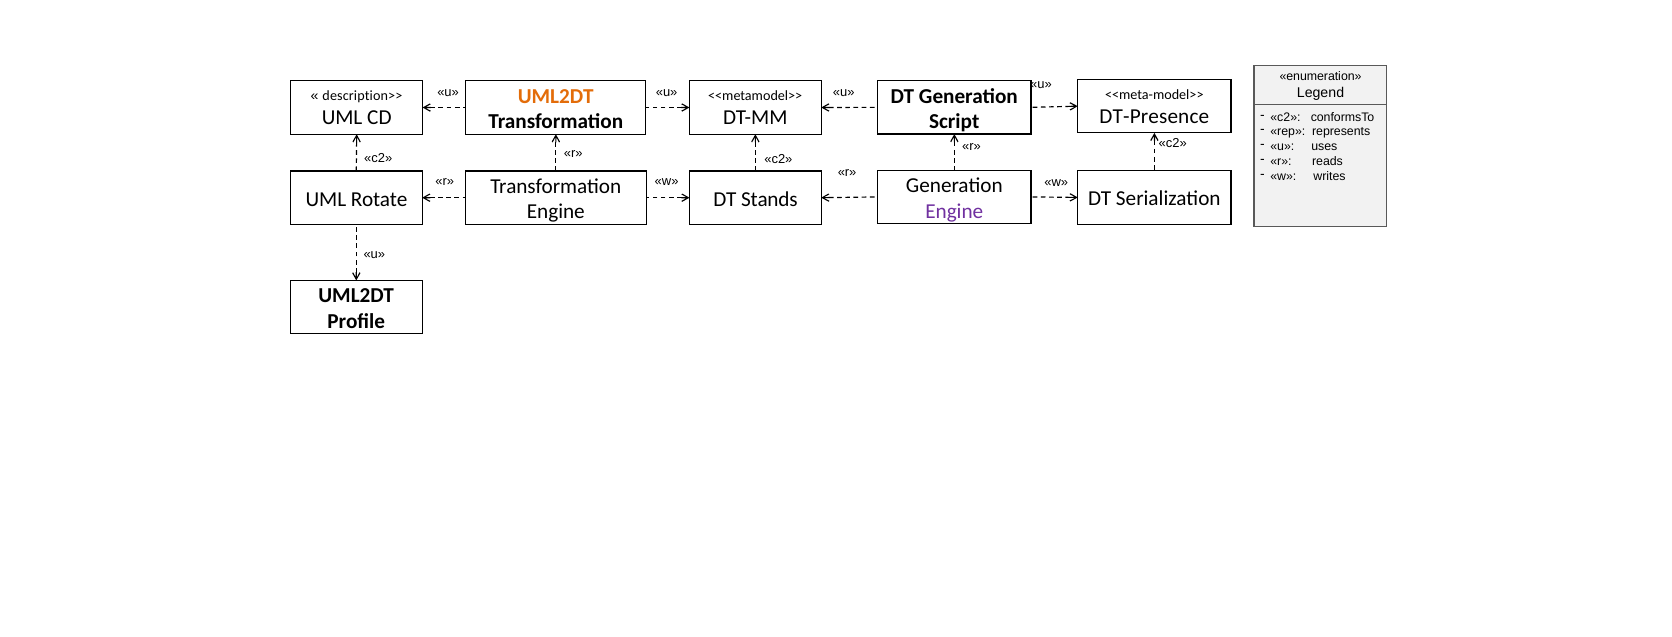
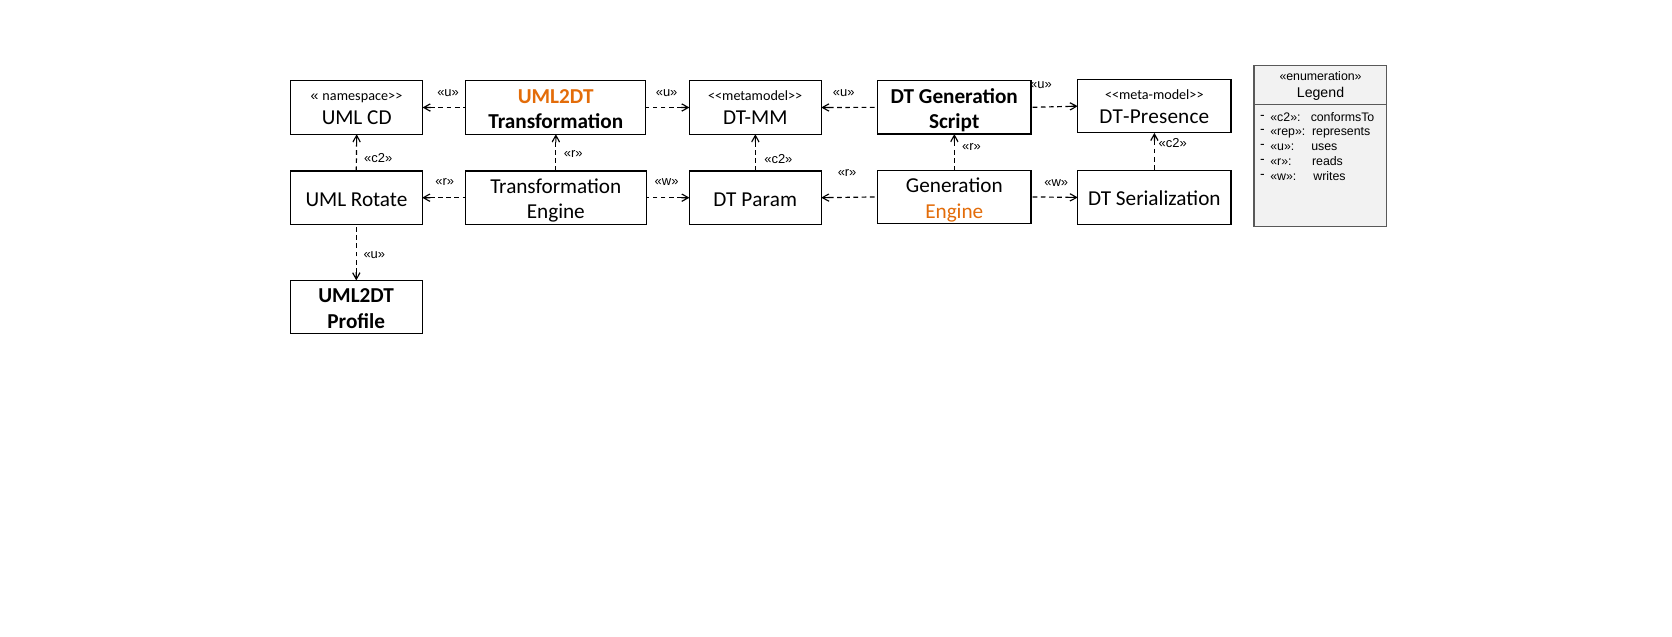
description>>: description>> -> namespace>>
Stands: Stands -> Param
Engine at (954, 211) colour: purple -> orange
